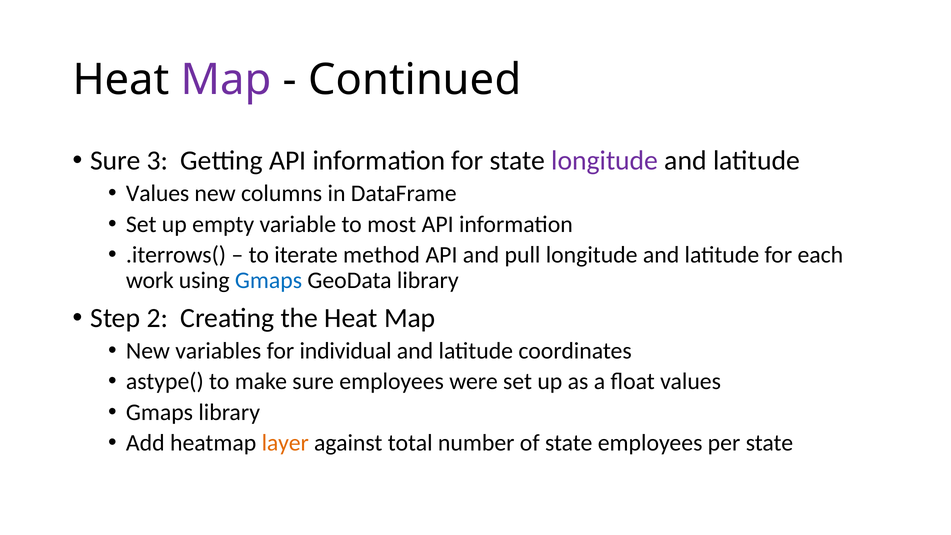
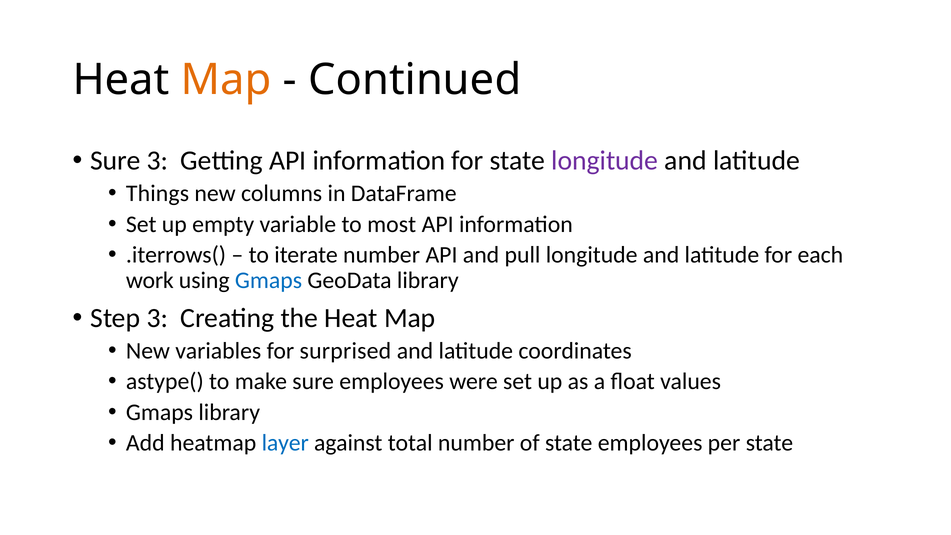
Map at (226, 80) colour: purple -> orange
Values at (158, 194): Values -> Things
iterate method: method -> number
Step 2: 2 -> 3
individual: individual -> surprised
layer colour: orange -> blue
